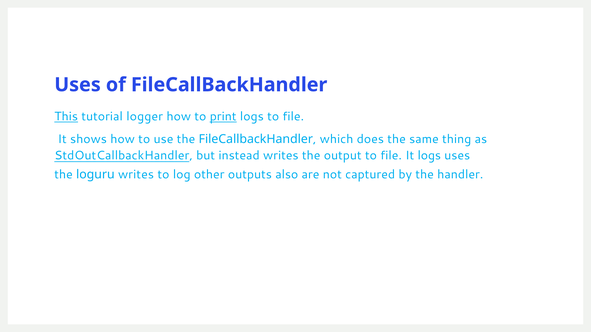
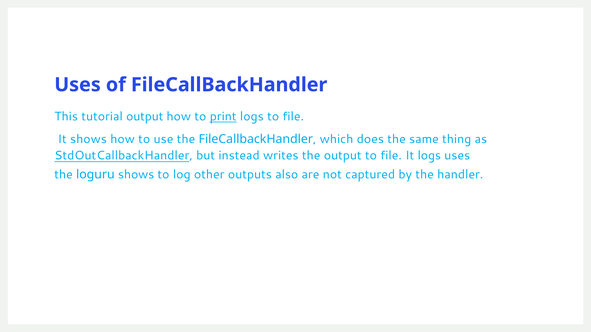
This underline: present -> none
tutorial logger: logger -> output
loguru writes: writes -> shows
